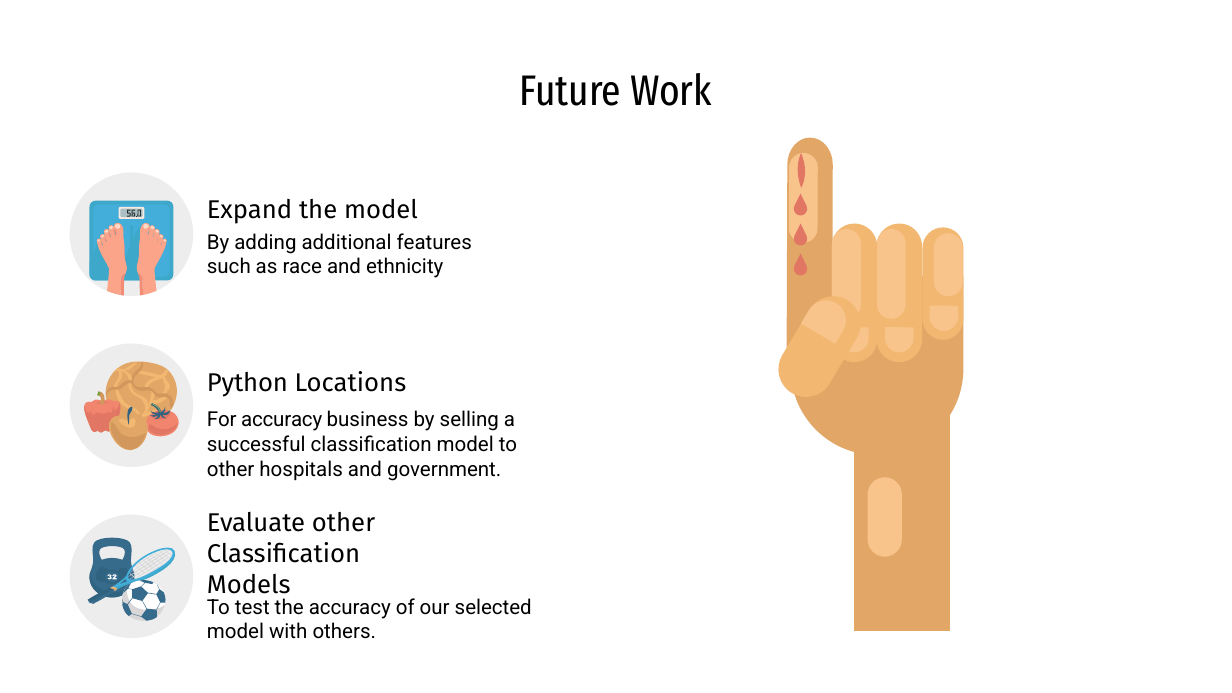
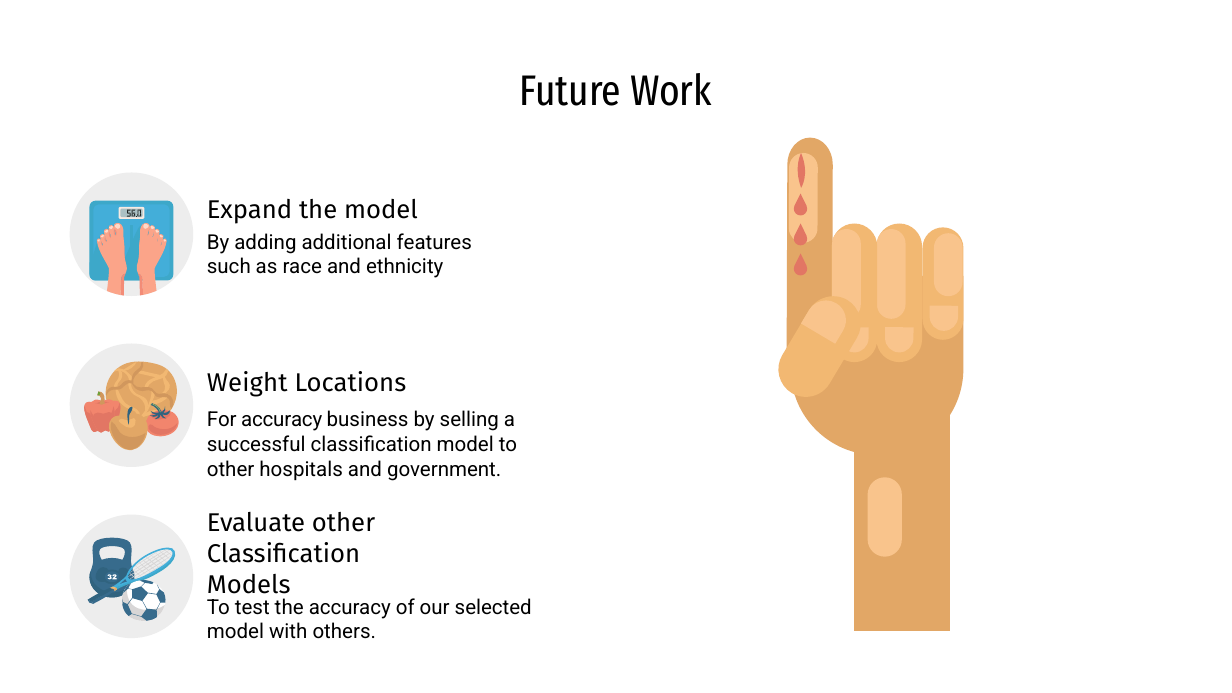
Python: Python -> Weight
